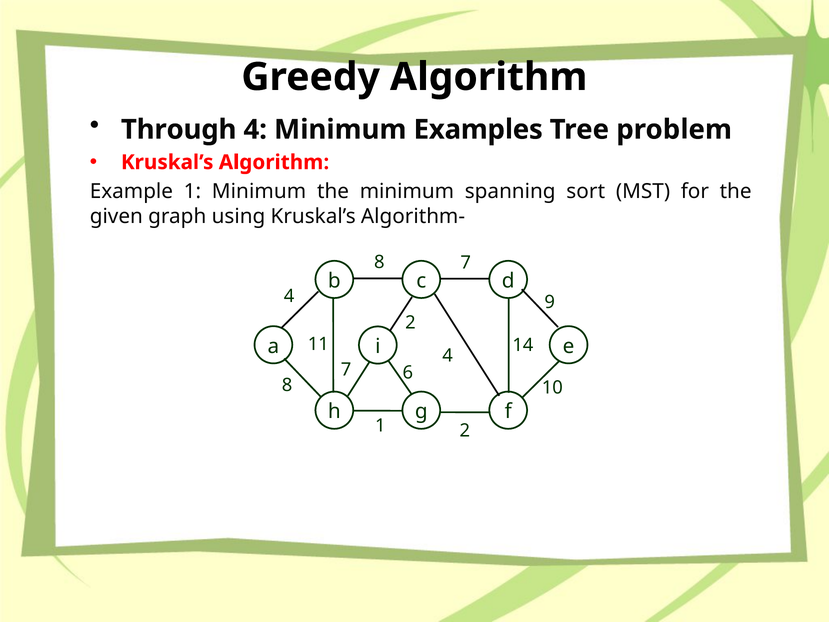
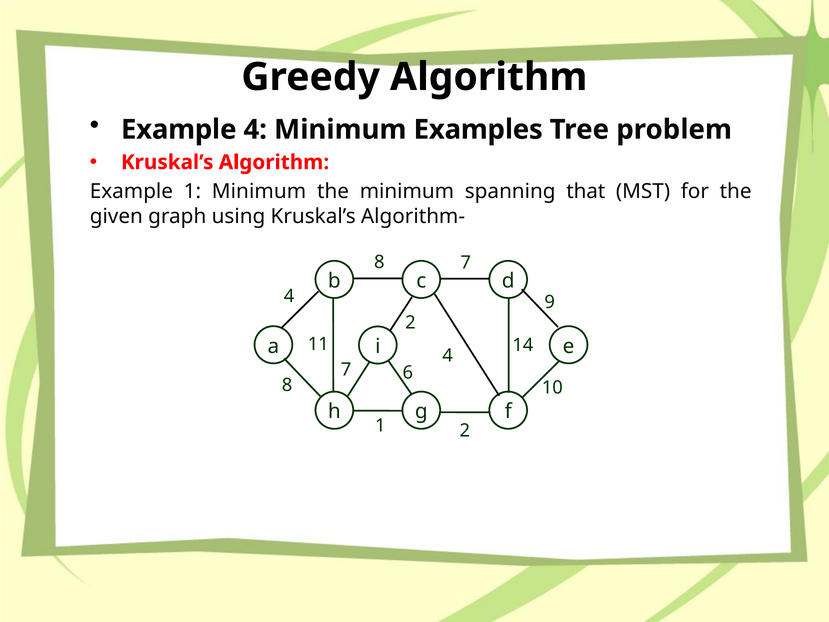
Through at (179, 130): Through -> Example
sort: sort -> that
